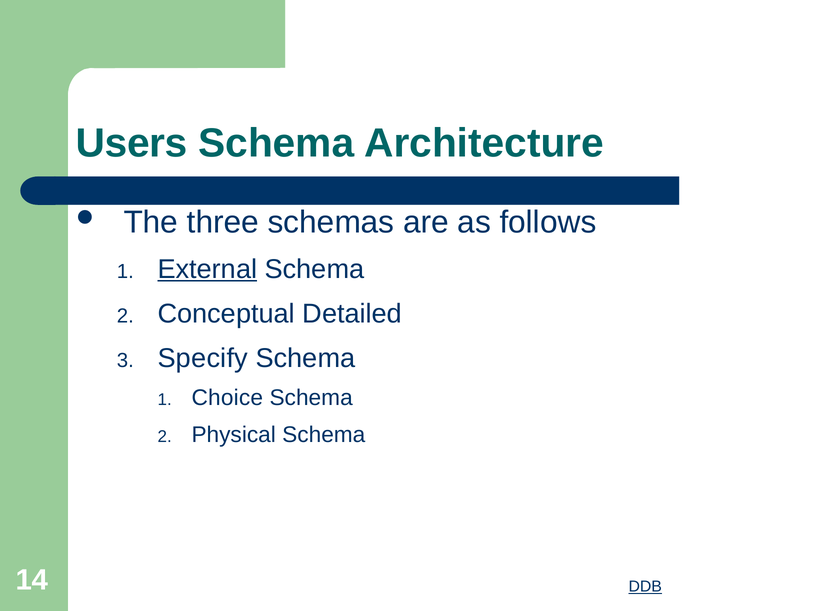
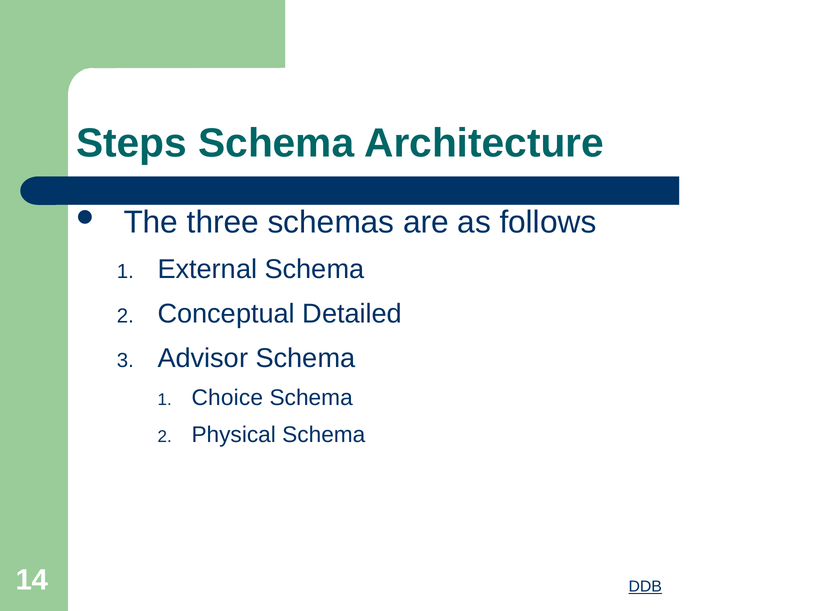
Users: Users -> Steps
External underline: present -> none
Specify: Specify -> Advisor
